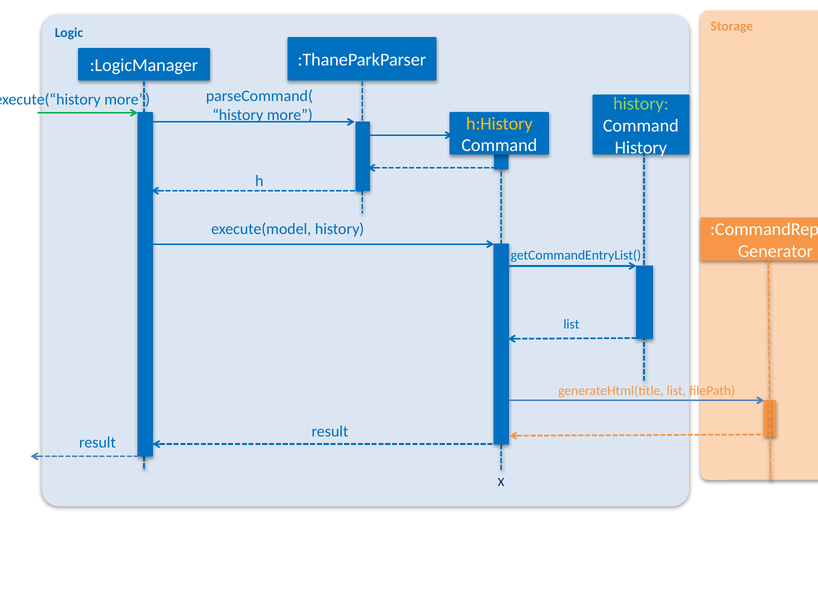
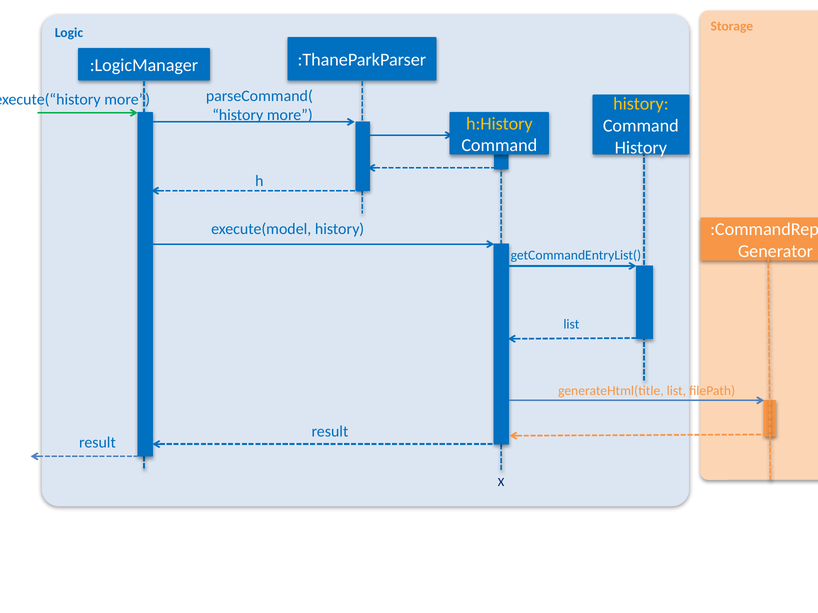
history at (641, 104) colour: light green -> yellow
